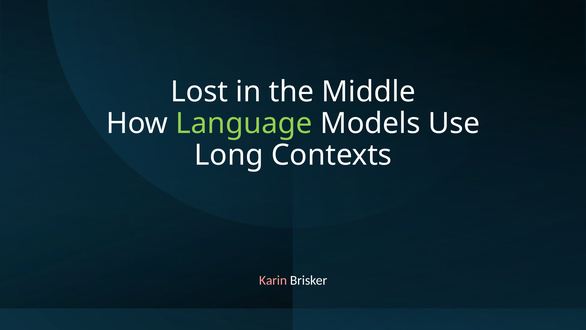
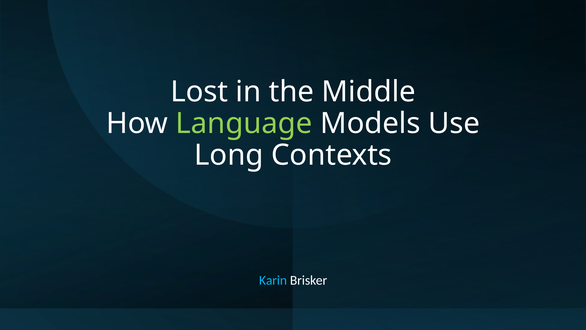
Karin colour: pink -> light blue
